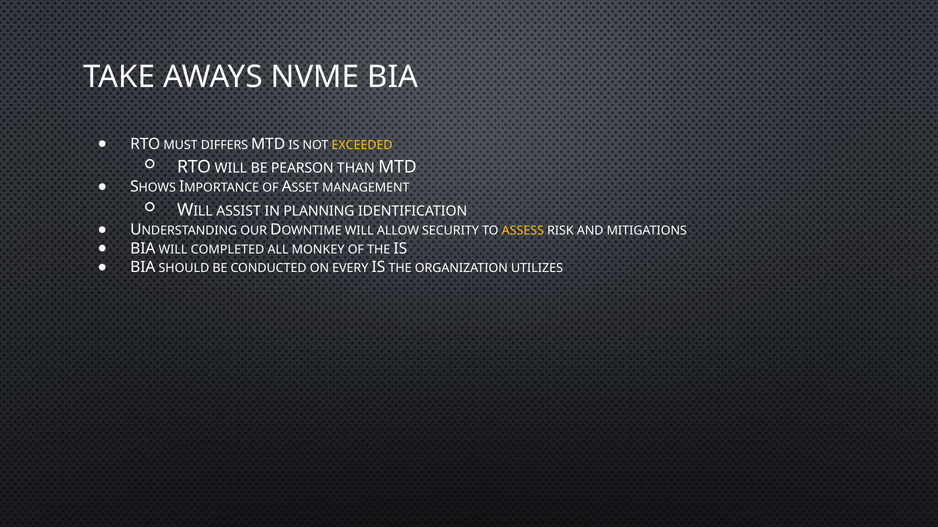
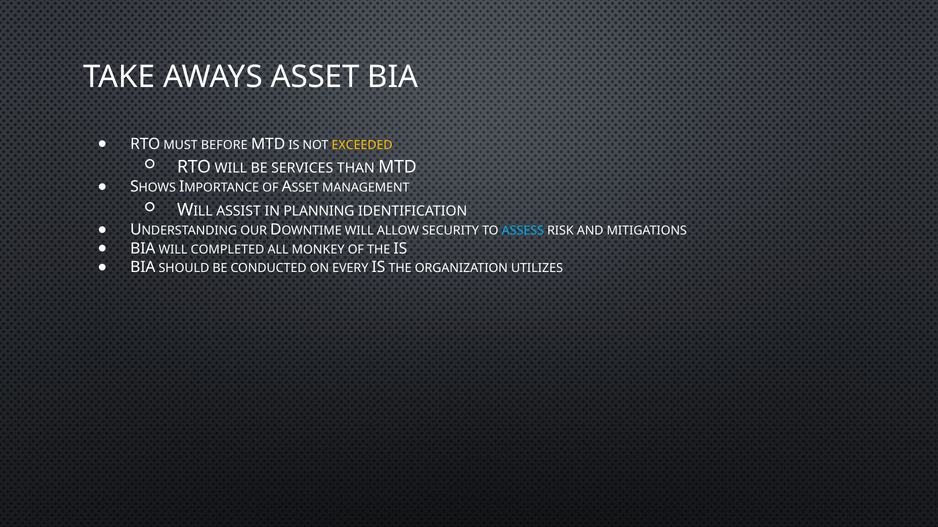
AWAYS NVME: NVME -> ASSET
DIFFERS: DIFFERS -> BEFORE
PEARSON: PEARSON -> SERVICES
ASSESS colour: yellow -> light blue
